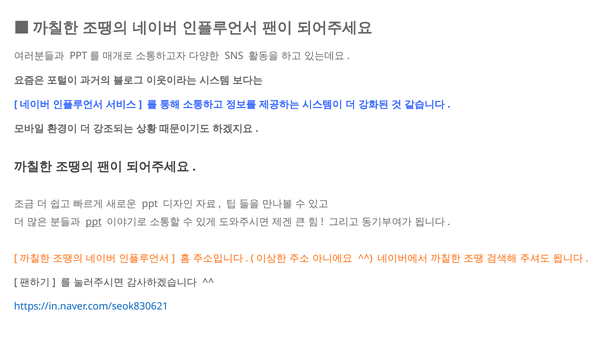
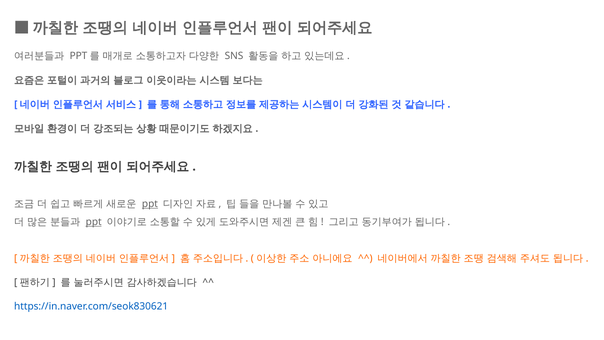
ppt at (150, 204) underline: none -> present
